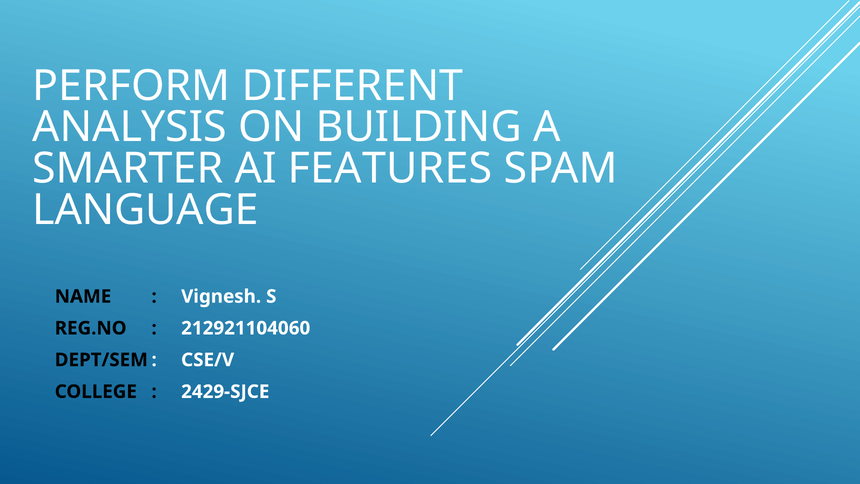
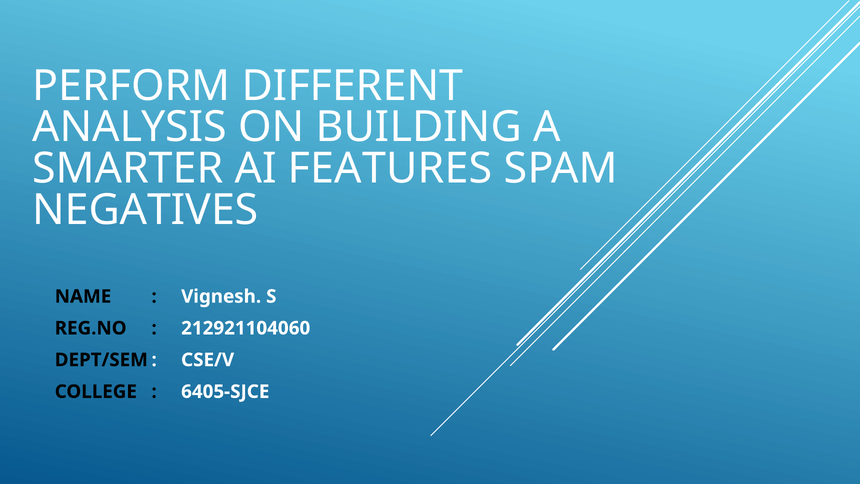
LANGUAGE: LANGUAGE -> NEGATIVES
2429-SJCE: 2429-SJCE -> 6405-SJCE
